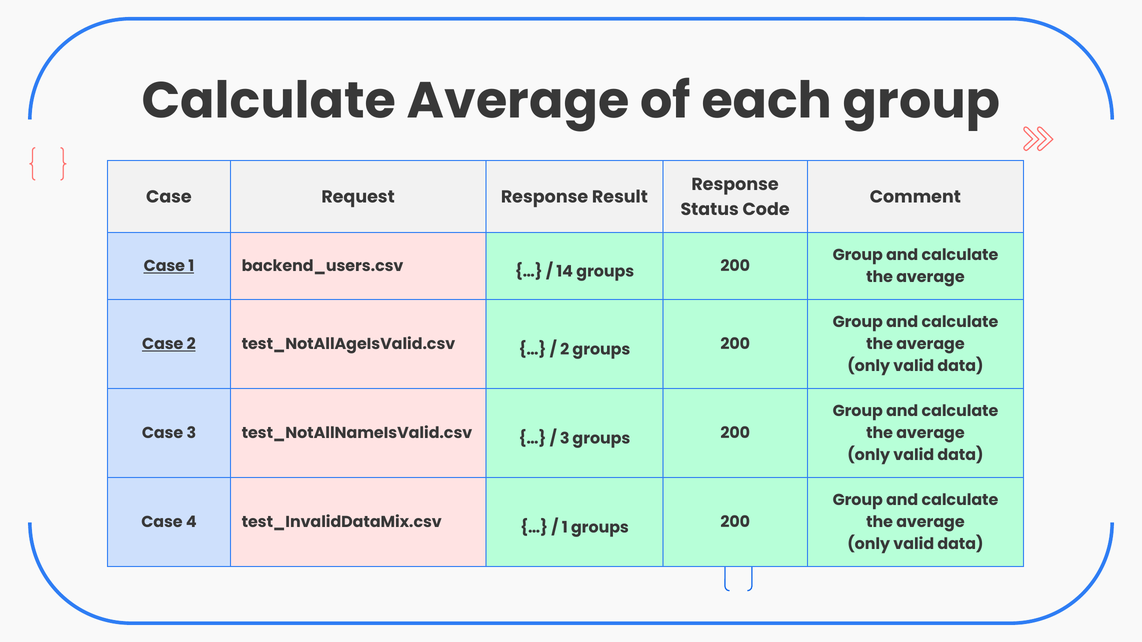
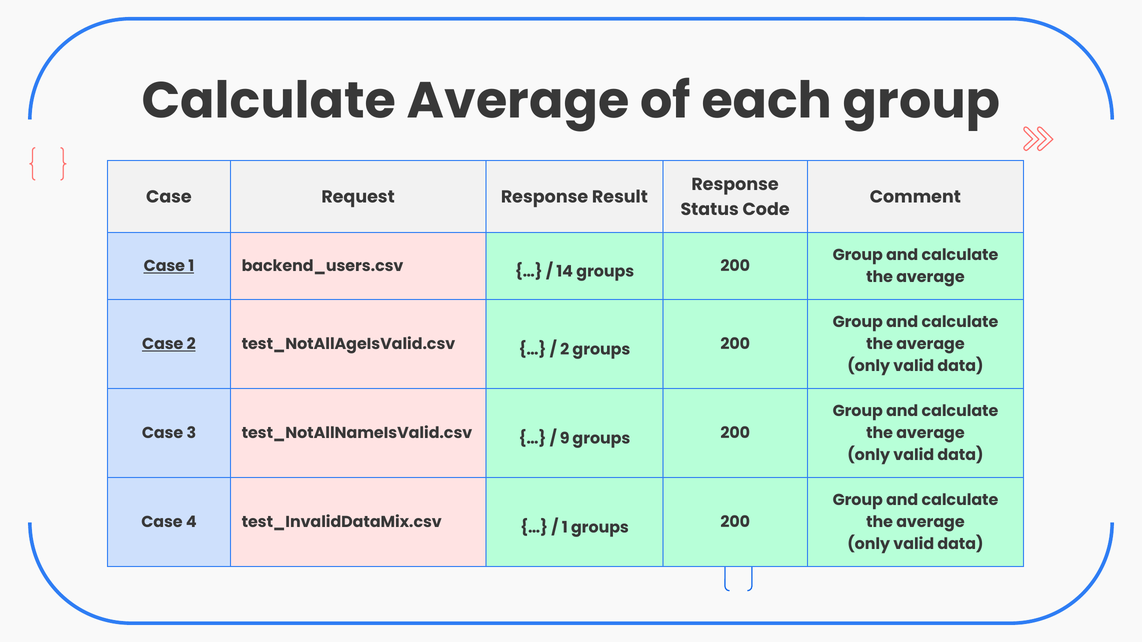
3 at (565, 439): 3 -> 9
